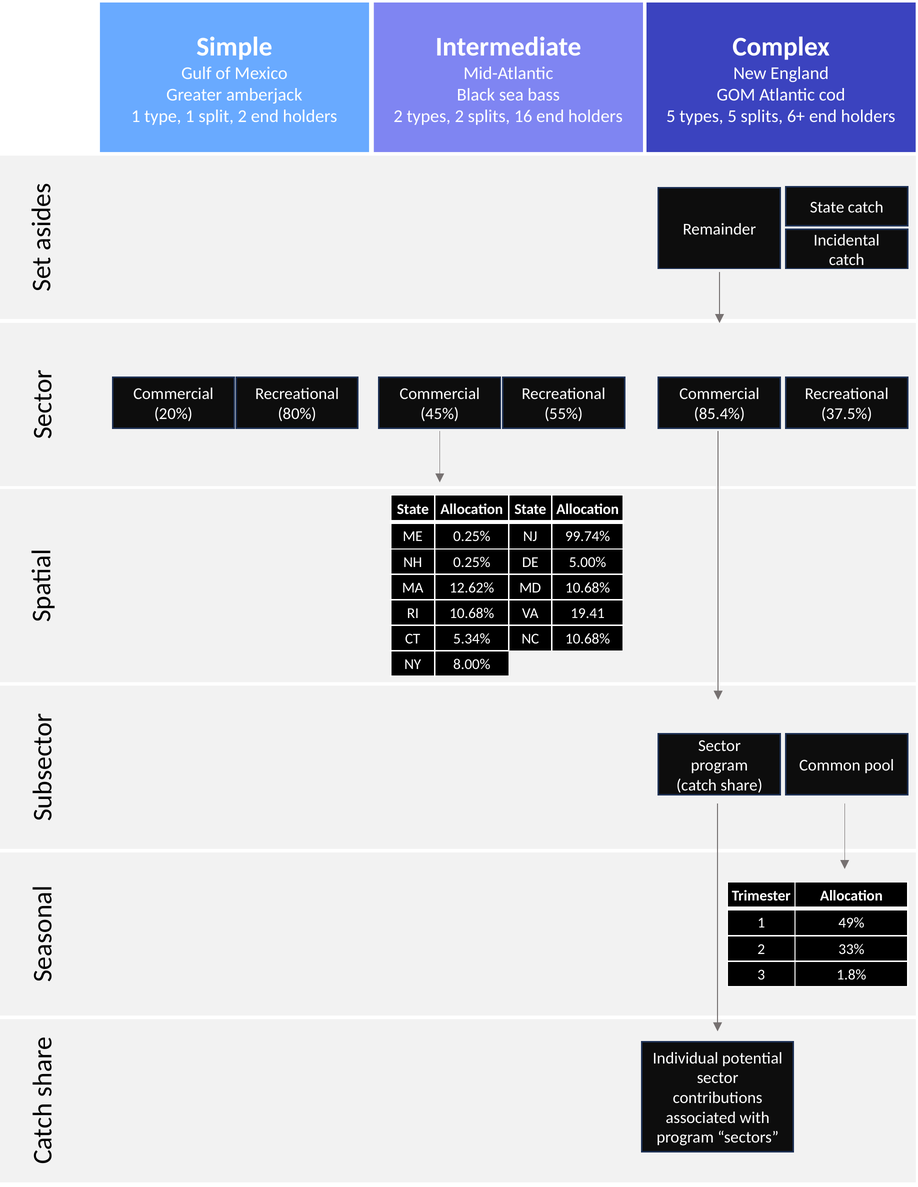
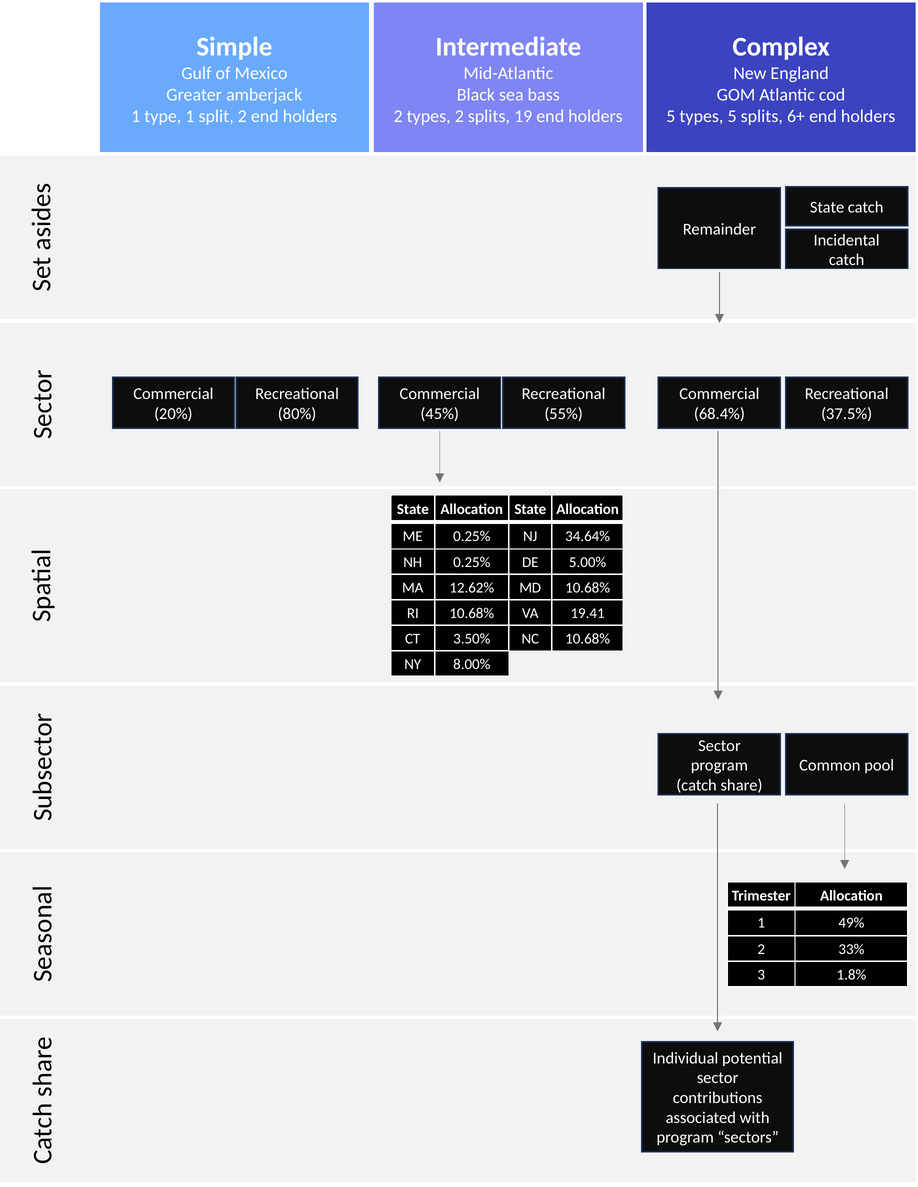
16: 16 -> 19
85.4%: 85.4% -> 68.4%
99.74%: 99.74% -> 34.64%
5.34%: 5.34% -> 3.50%
